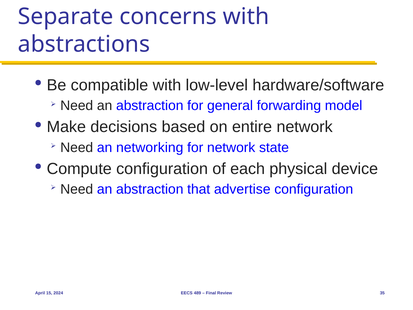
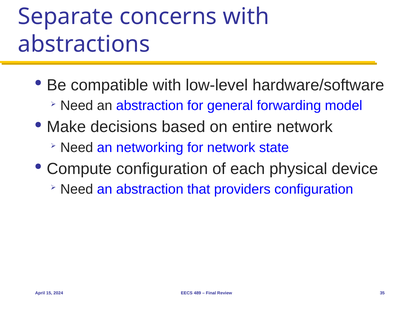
advertise: advertise -> providers
